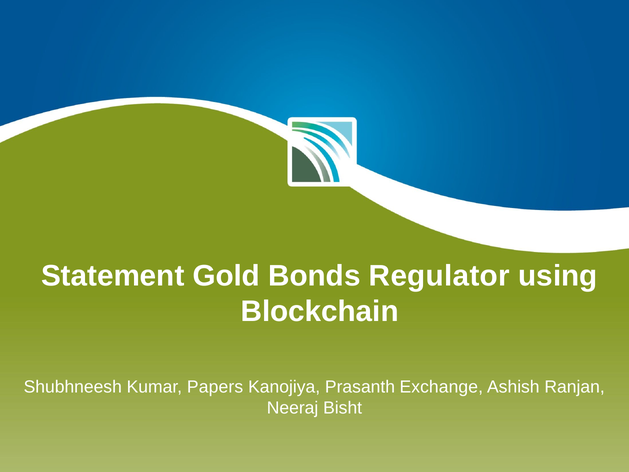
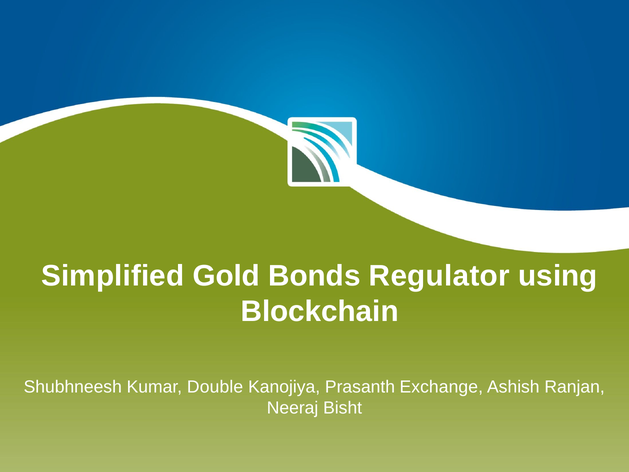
Statement: Statement -> Simplified
Papers: Papers -> Double
